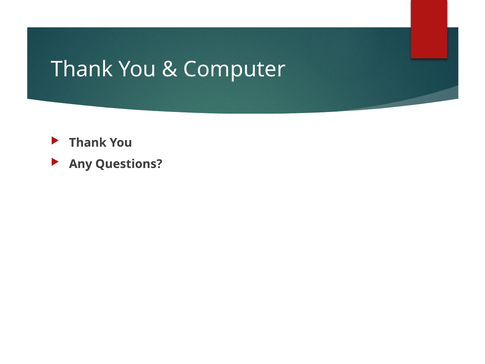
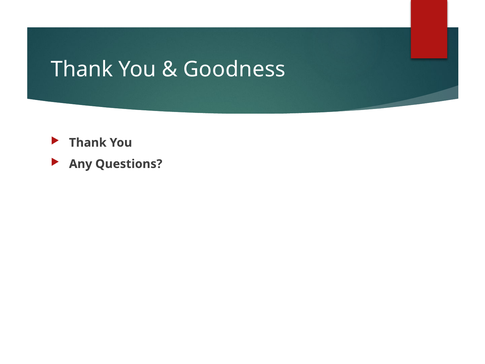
Computer: Computer -> Goodness
